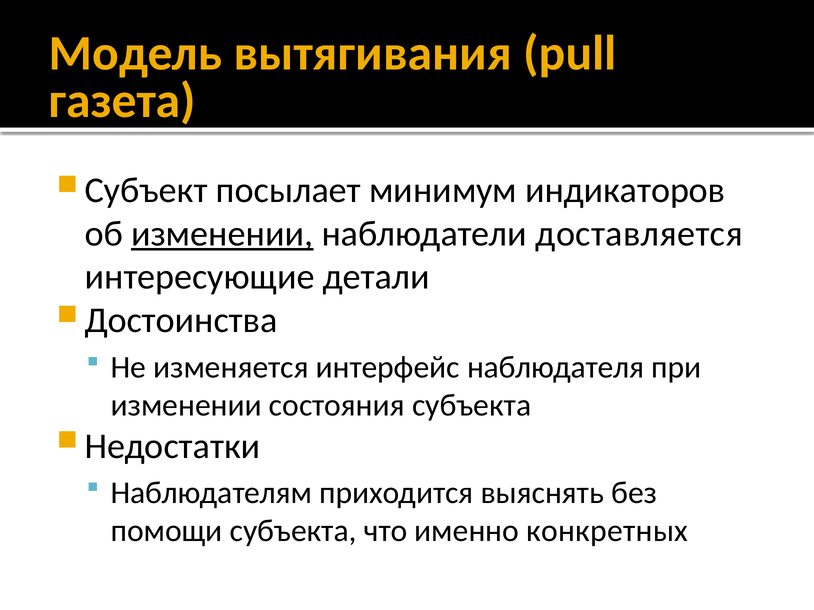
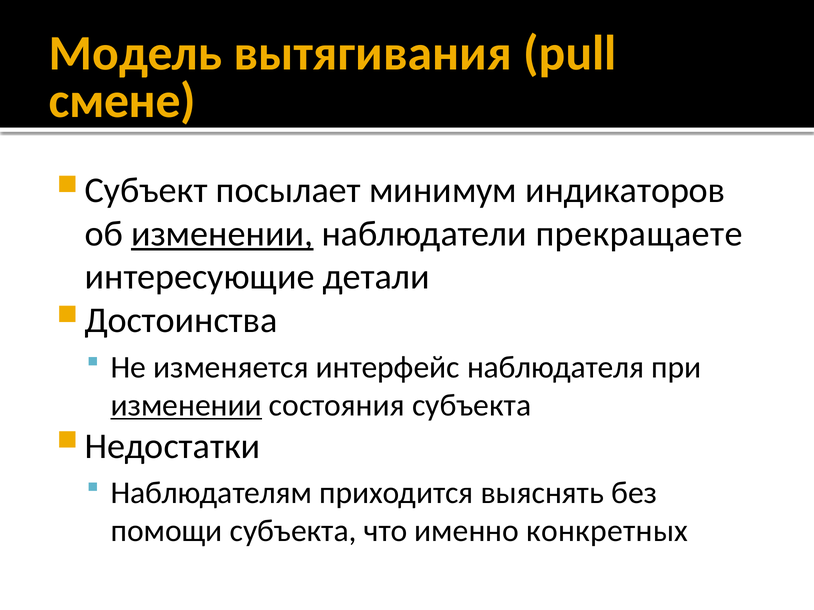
газета: газета -> смене
доставляется: доставляется -> прекращаете
изменении at (186, 405) underline: none -> present
